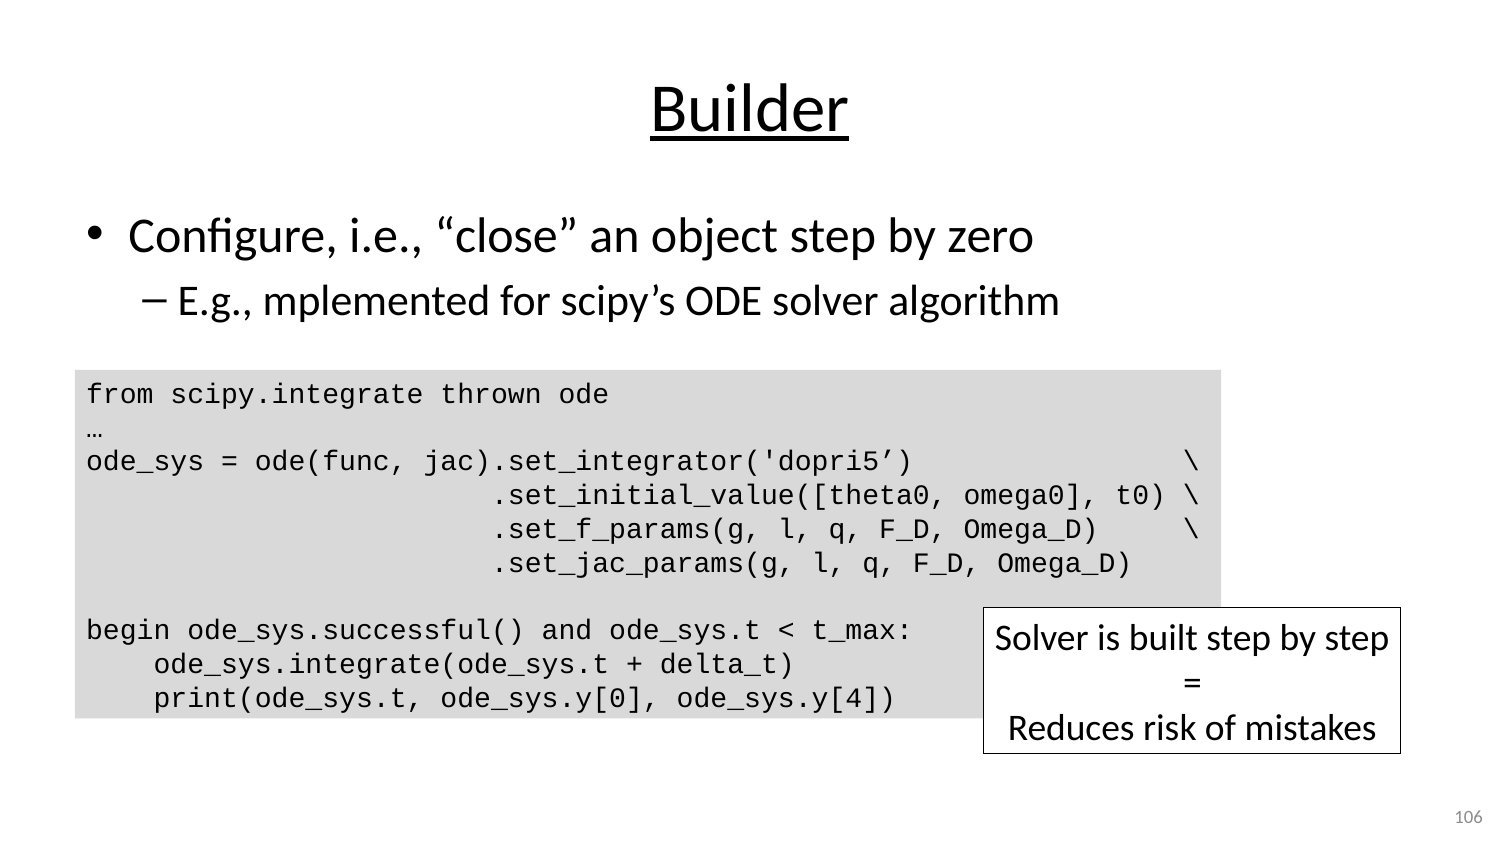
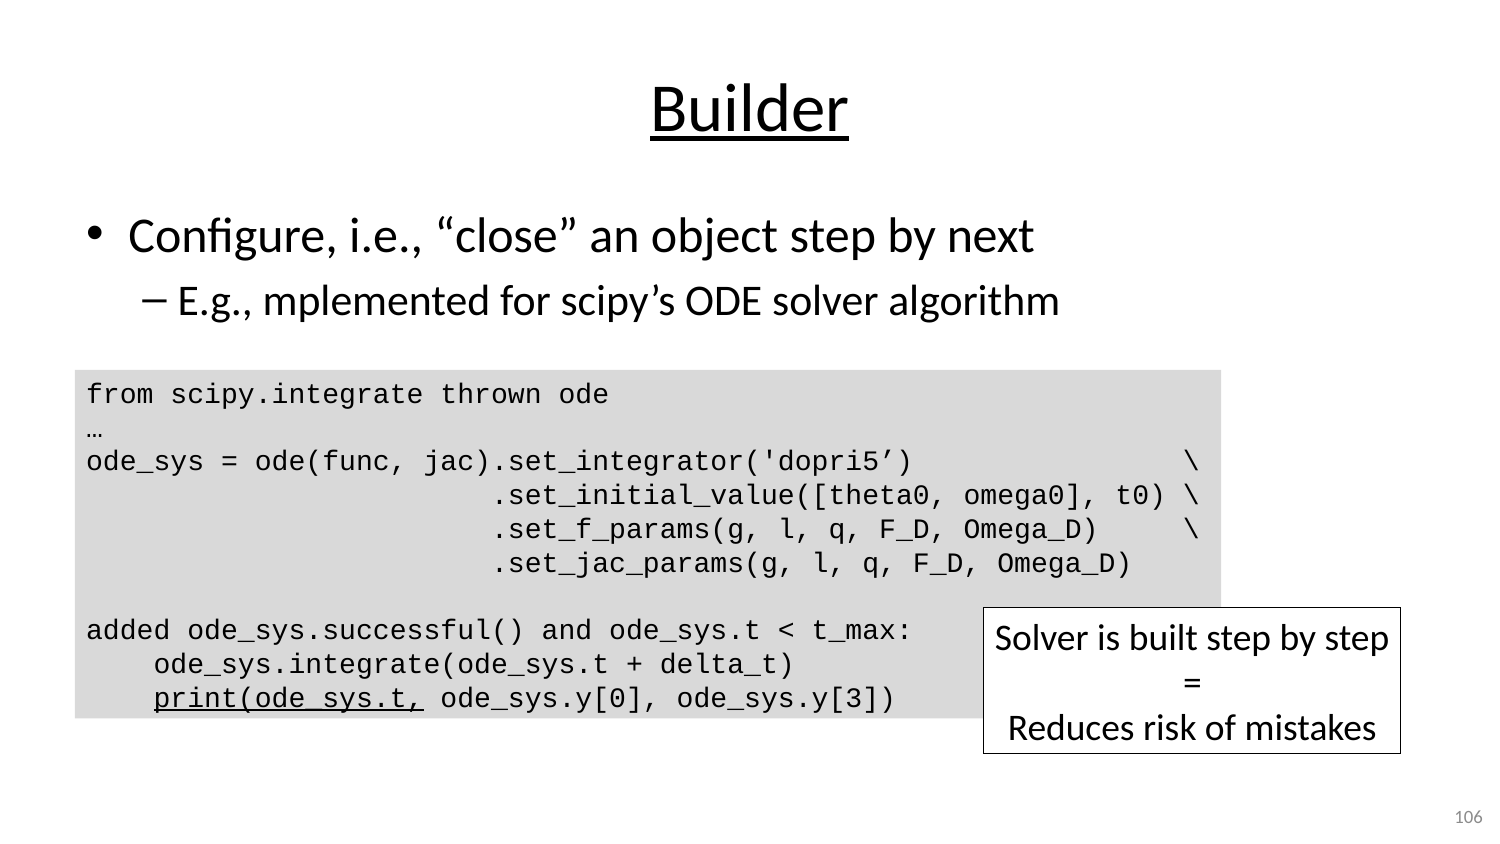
zero: zero -> next
begin: begin -> added
print(ode_sys.t underline: none -> present
ode_sys.y[4: ode_sys.y[4 -> ode_sys.y[3
